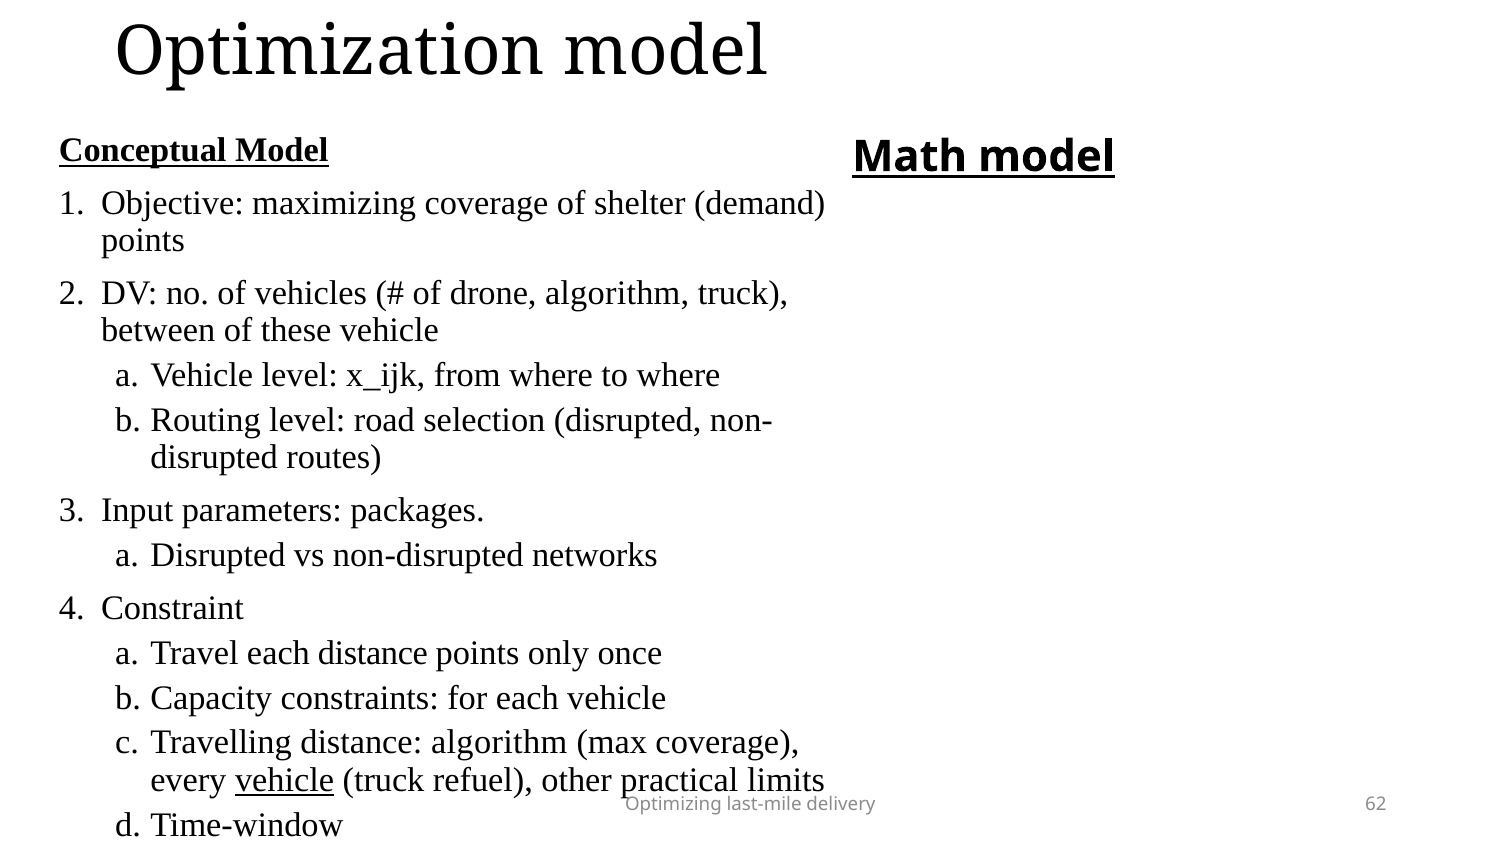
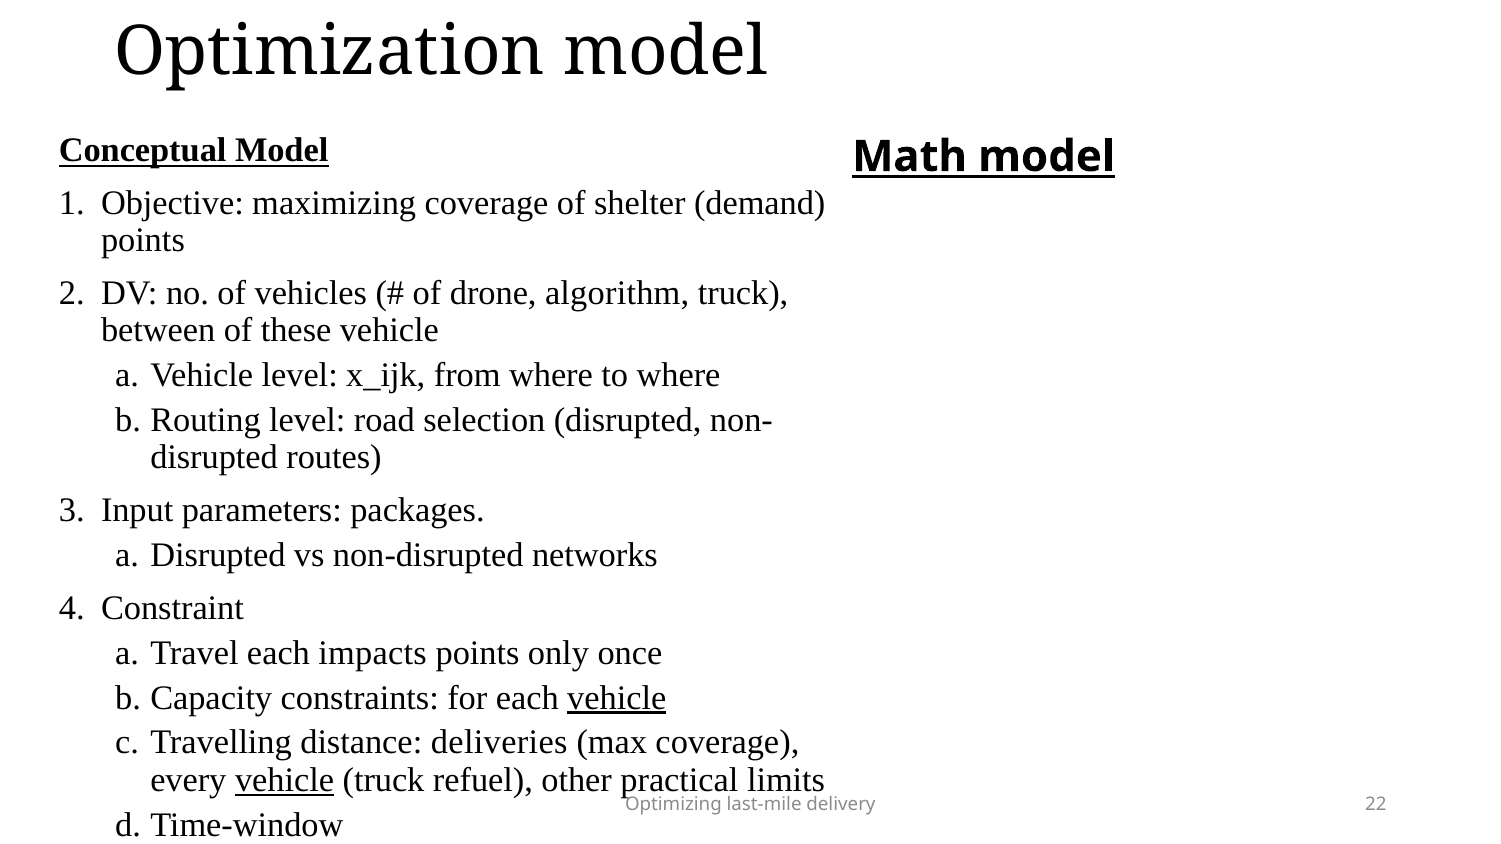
each distance: distance -> impacts
vehicle at (617, 698) underline: none -> present
distance algorithm: algorithm -> deliveries
62: 62 -> 22
